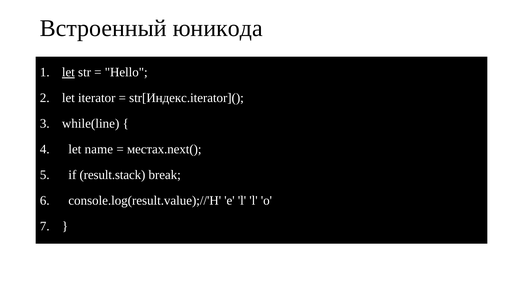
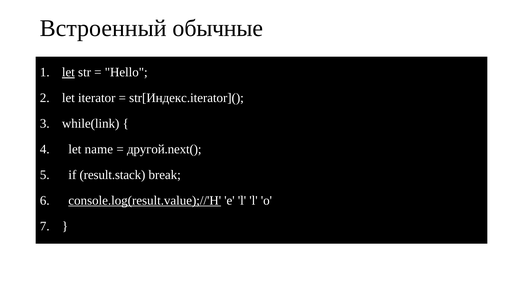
юникода: юникода -> обычные
while(line: while(line -> while(link
местах.next(: местах.next( -> другой.next(
console.log(result.value);//'H underline: none -> present
